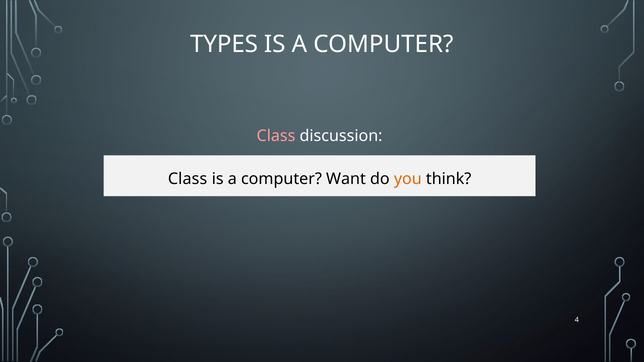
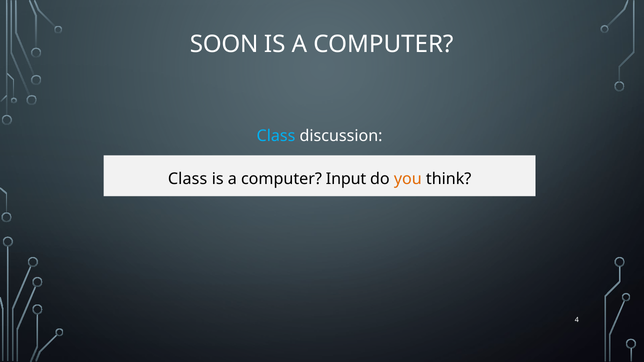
TYPES: TYPES -> SOON
Class at (276, 136) colour: pink -> light blue
Want: Want -> Input
